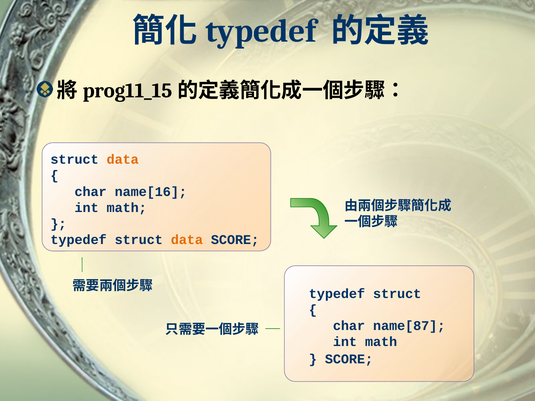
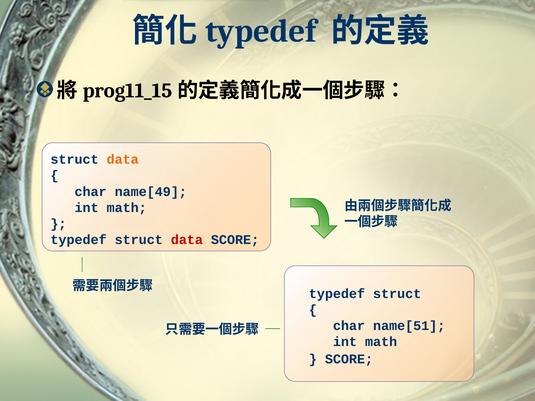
name[16: name[16 -> name[49
data at (187, 240) colour: orange -> red
name[87: name[87 -> name[51
